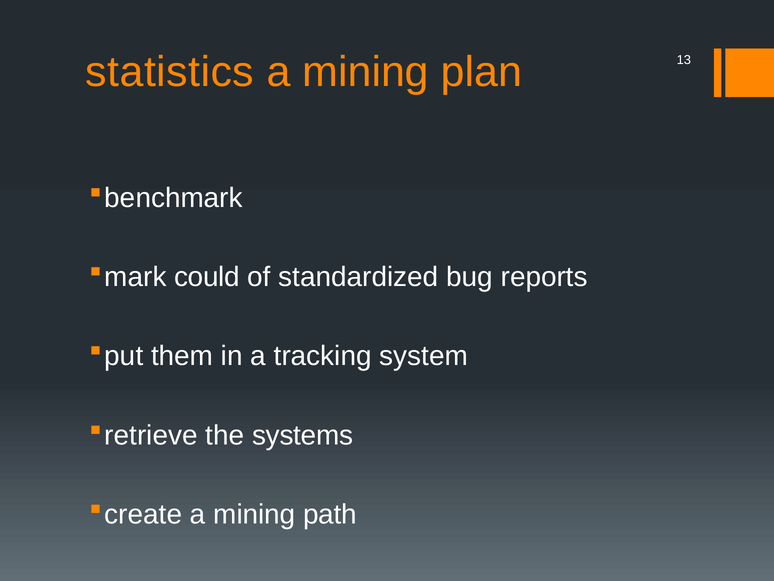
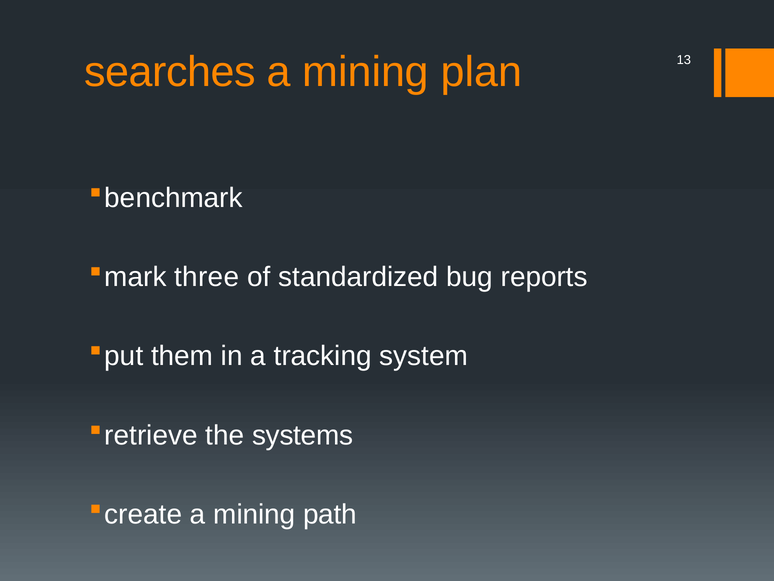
statistics: statistics -> searches
could: could -> three
